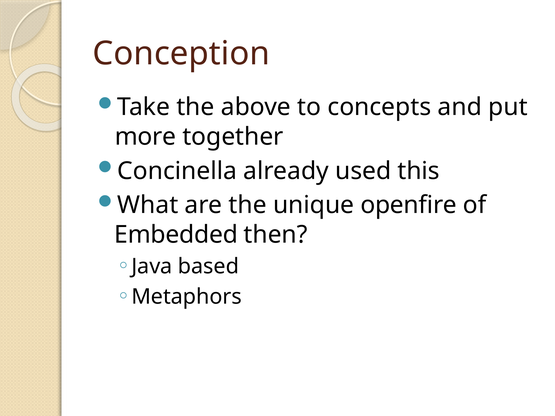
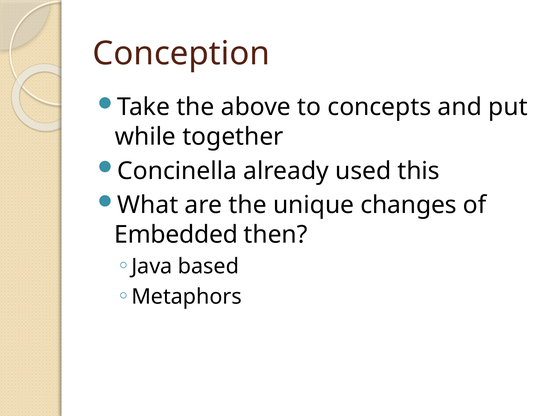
more: more -> while
openfire: openfire -> changes
